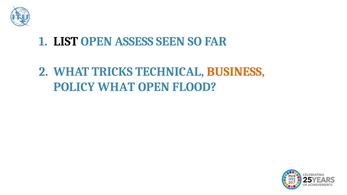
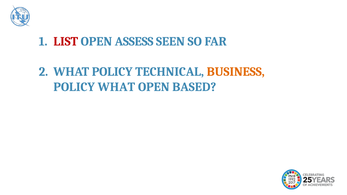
LIST colour: black -> red
WHAT TRICKS: TRICKS -> POLICY
FLOOD: FLOOD -> BASED
